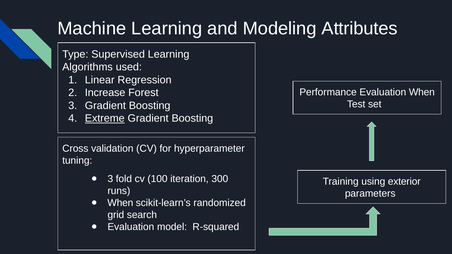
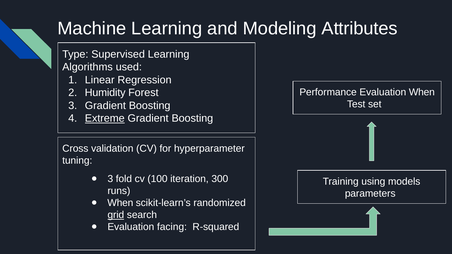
Increase: Increase -> Humidity
exterior: exterior -> models
grid underline: none -> present
model: model -> facing
